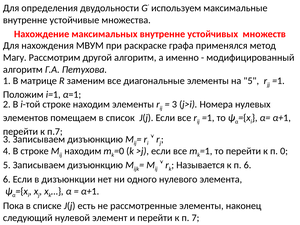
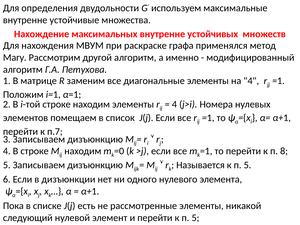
на 5: 5 -> 4
3 at (174, 104): 3 -> 4
0: 0 -> 8
6 at (248, 165): 6 -> 5
наконец: наконец -> никакой
перейти к п 7: 7 -> 5
